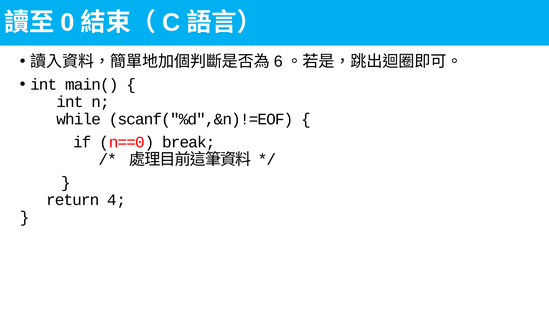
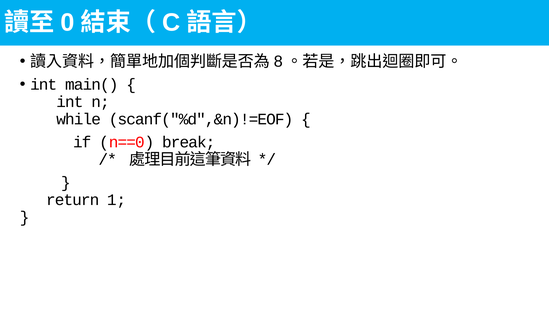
6: 6 -> 8
4: 4 -> 1
